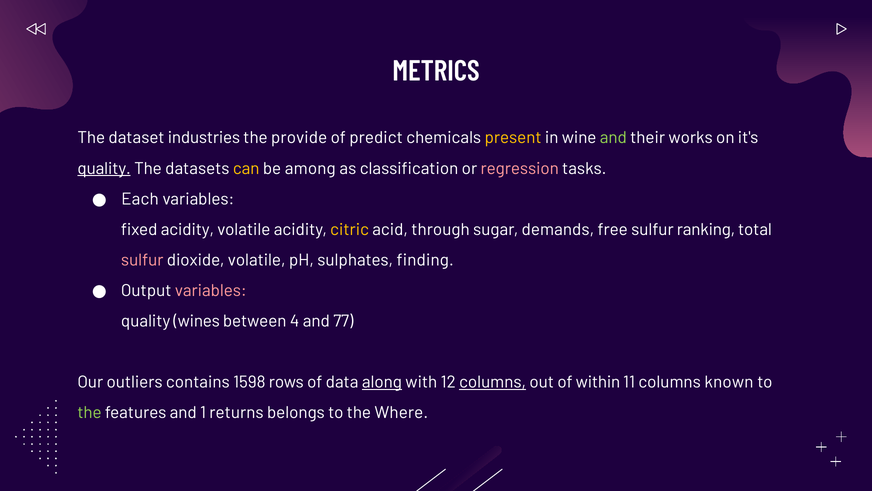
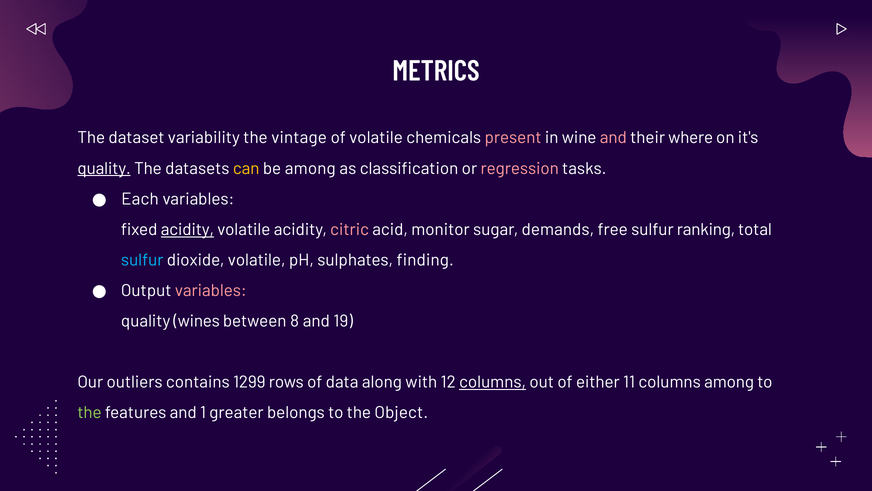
industries: industries -> variability
provide: provide -> vintage
of predict: predict -> volatile
present colour: yellow -> pink
and at (613, 138) colour: light green -> pink
works: works -> where
acidity at (187, 229) underline: none -> present
citric colour: yellow -> pink
through: through -> monitor
sulfur at (142, 260) colour: pink -> light blue
4: 4 -> 8
77: 77 -> 19
1598: 1598 -> 1299
along underline: present -> none
within: within -> either
columns known: known -> among
returns: returns -> greater
Where: Where -> Object
